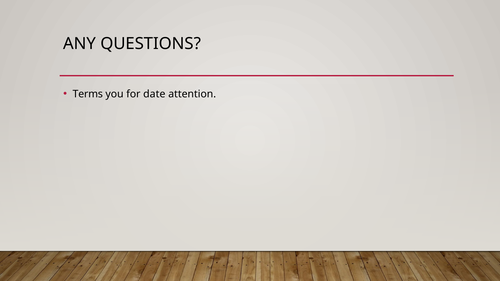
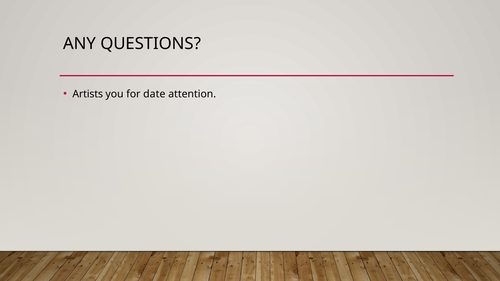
Terms: Terms -> Artists
